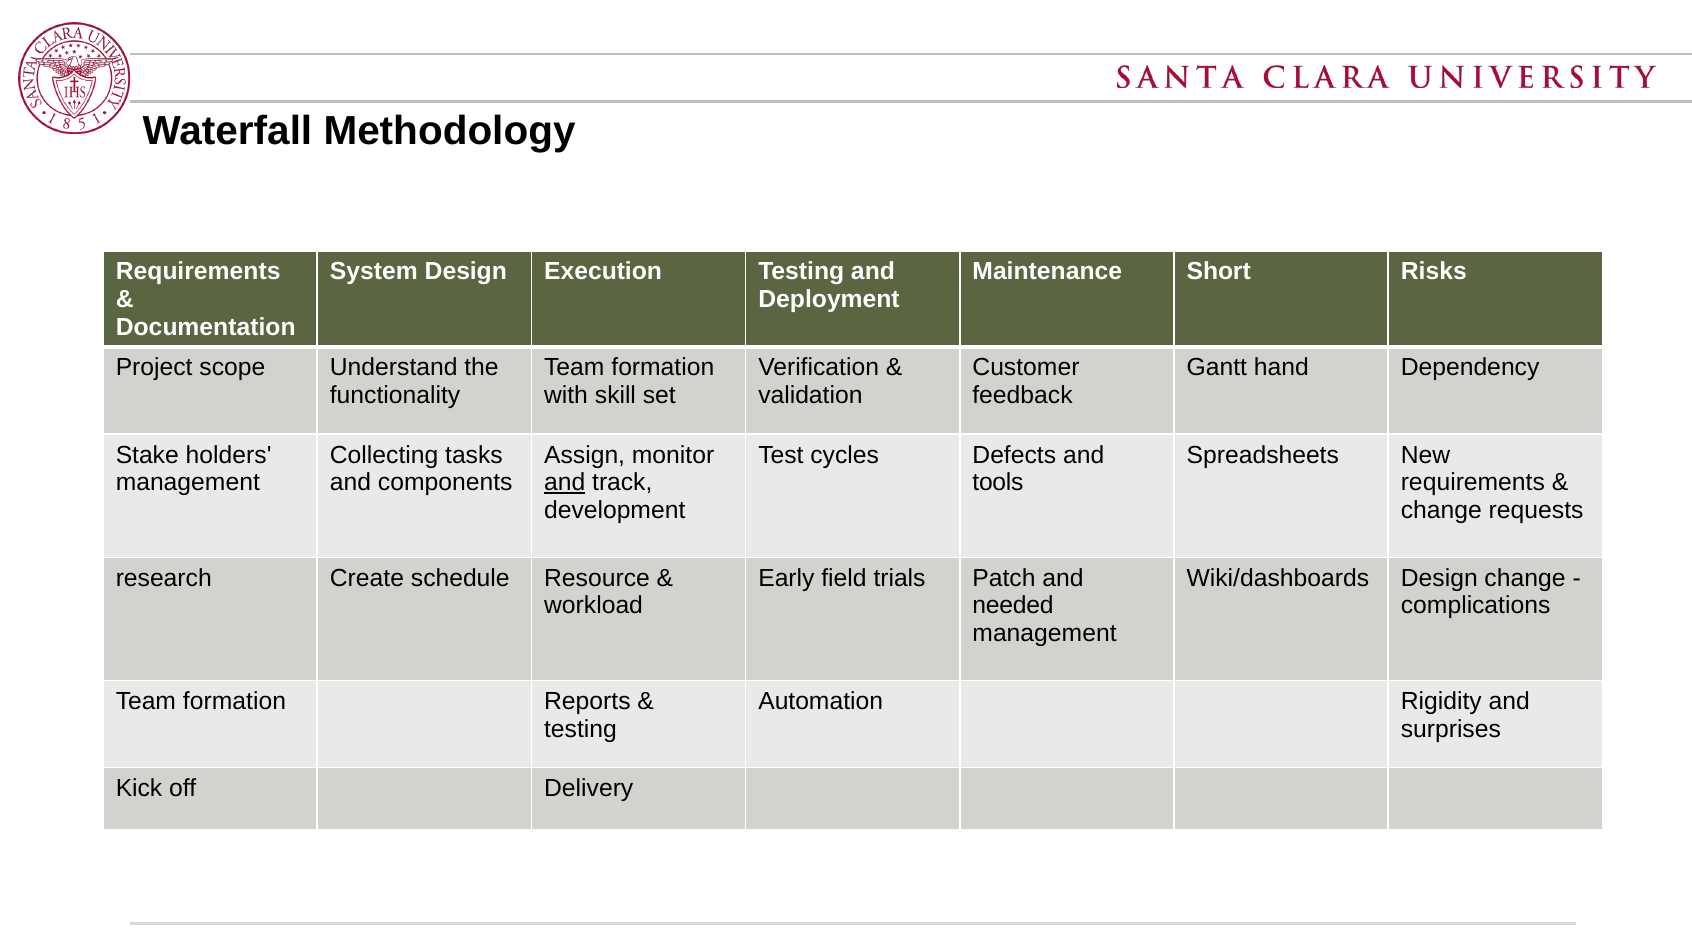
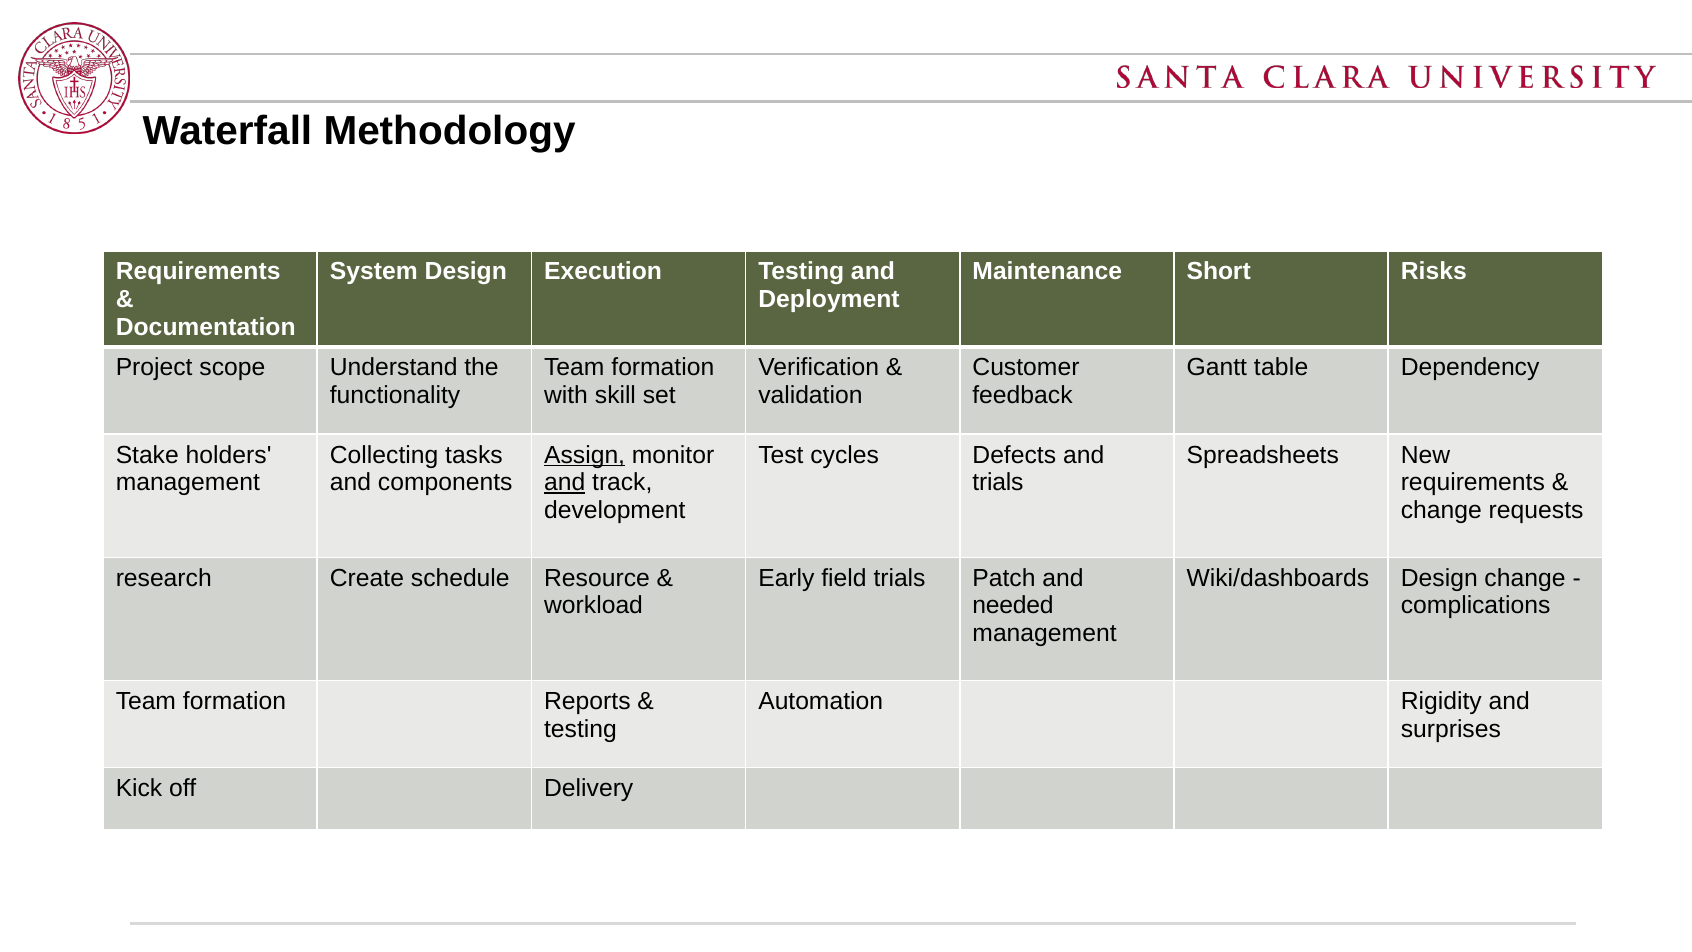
hand: hand -> table
Assign underline: none -> present
tools at (998, 482): tools -> trials
